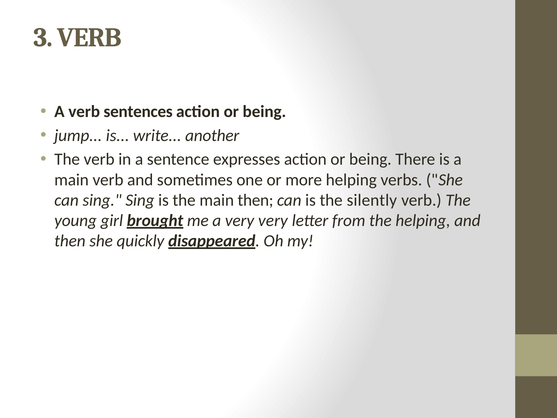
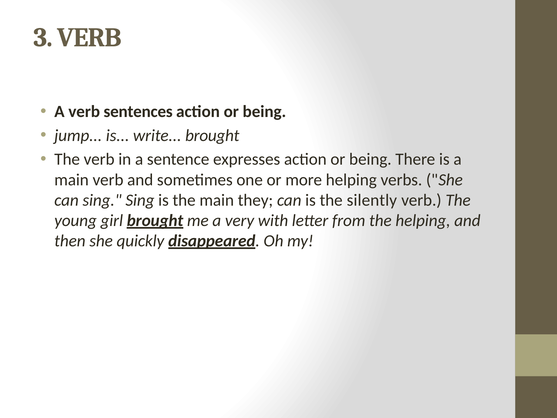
write another: another -> brought
main then: then -> they
very very: very -> with
